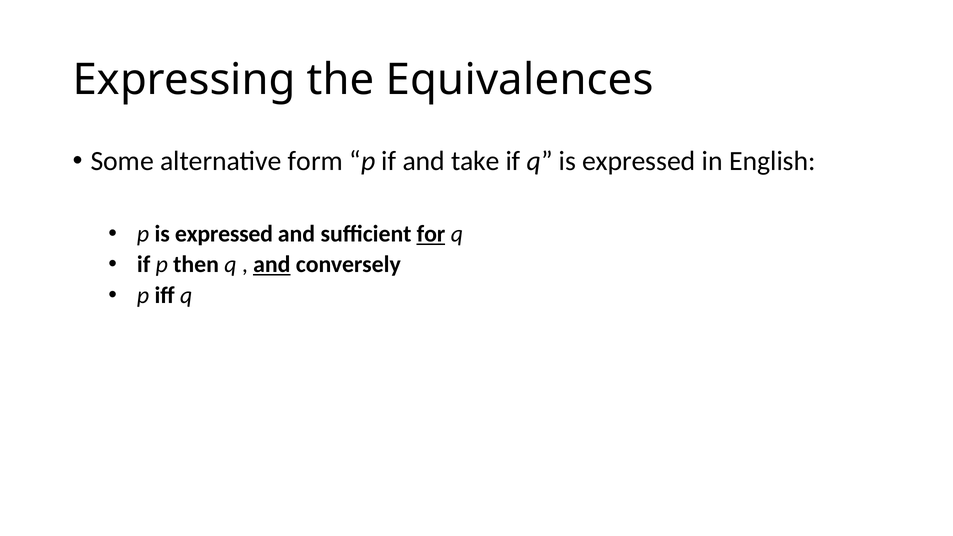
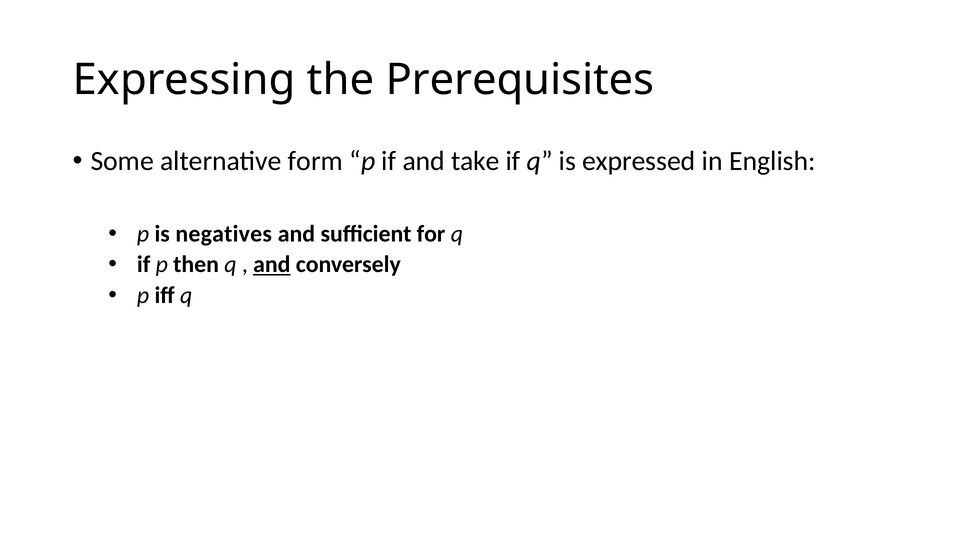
Equivalences: Equivalences -> Prerequisites
p is expressed: expressed -> negatives
for underline: present -> none
